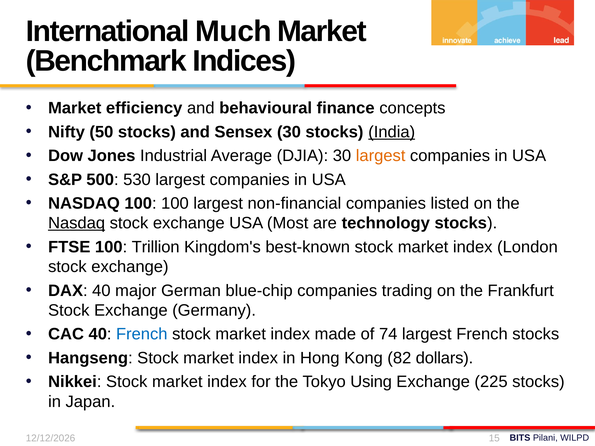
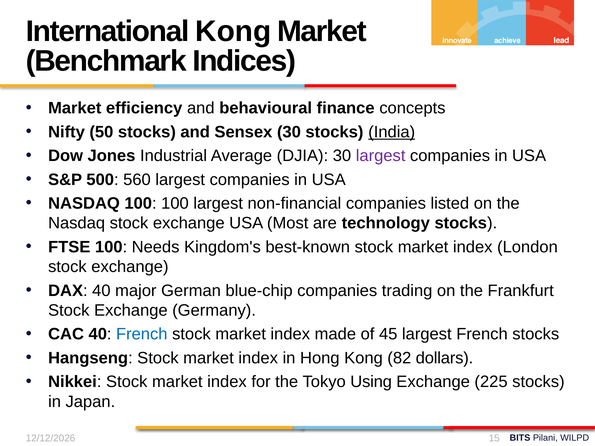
International Much: Much -> Kong
largest at (381, 156) colour: orange -> purple
530: 530 -> 560
Nasdaq at (77, 223) underline: present -> none
Trillion: Trillion -> Needs
74: 74 -> 45
